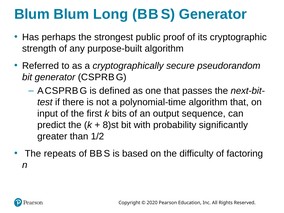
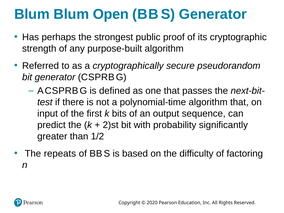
Long: Long -> Open
8)st: 8)st -> 2)st
